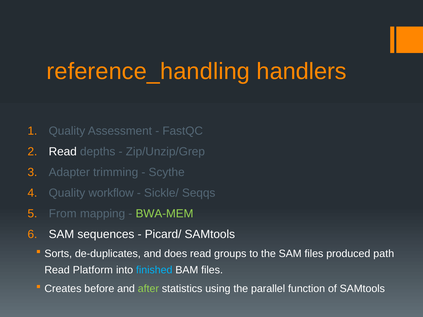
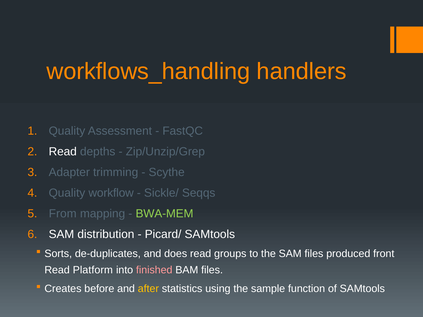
reference_handling: reference_handling -> workflows_handling
sequences: sequences -> distribution
path: path -> front
finished colour: light blue -> pink
after colour: light green -> yellow
parallel: parallel -> sample
